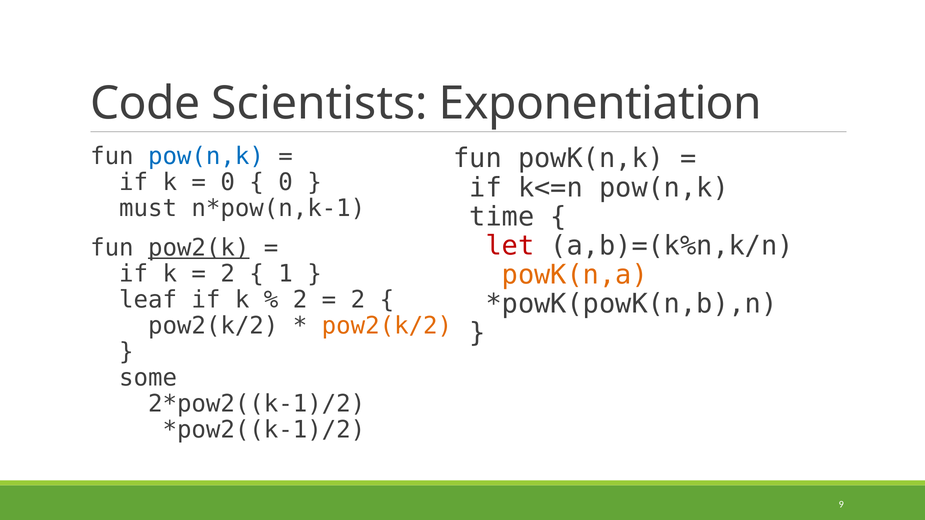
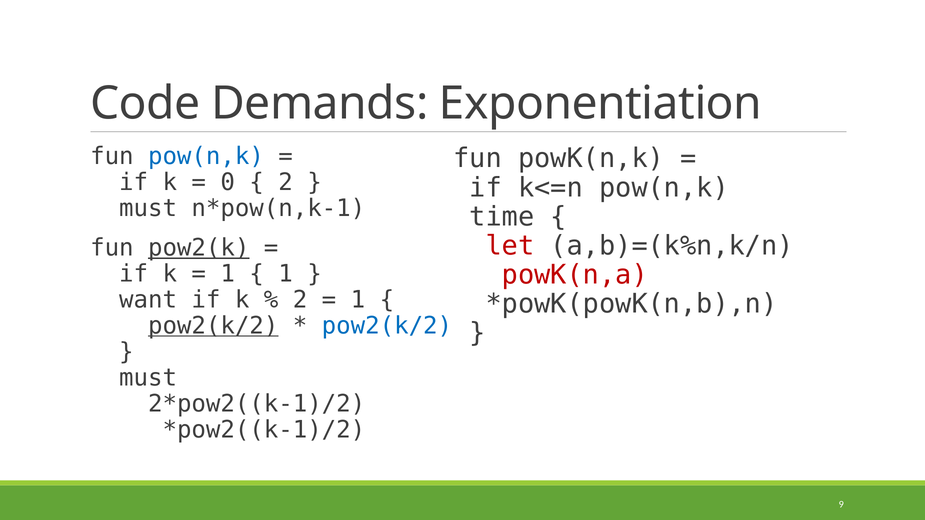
Scientists: Scientists -> Demands
0 at (286, 182): 0 -> 2
powK(n,a colour: orange -> red
2 at (228, 274): 2 -> 1
leaf: leaf -> want
2 at (358, 300): 2 -> 1
pow2(k/2 at (213, 326) underline: none -> present
pow2(k/2 at (387, 326) colour: orange -> blue
some at (148, 378): some -> must
